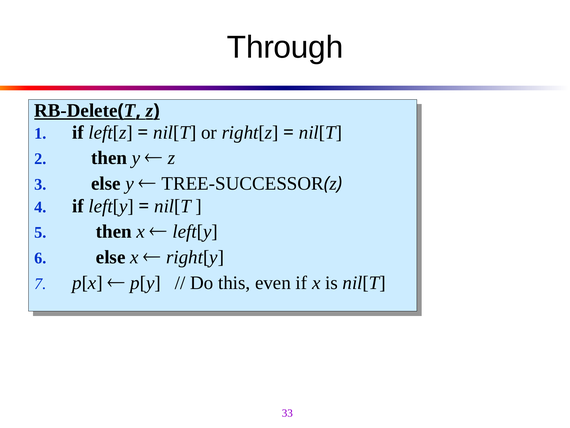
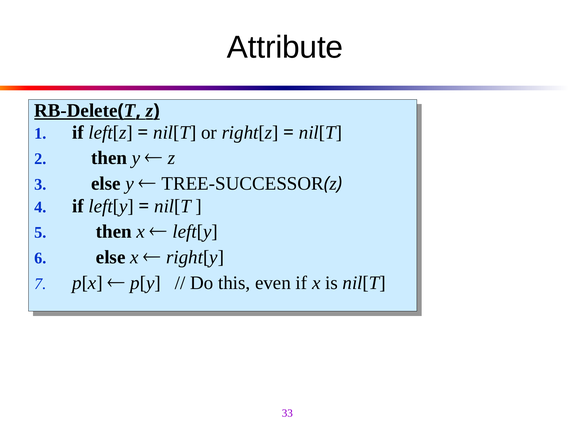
Through: Through -> Attribute
